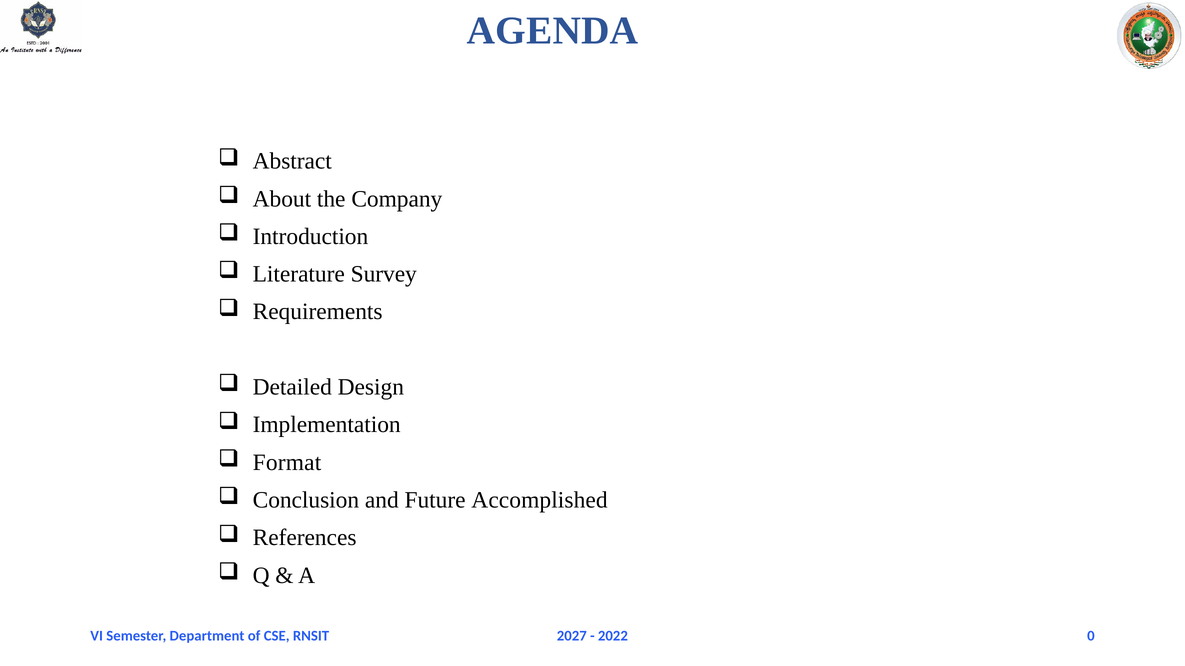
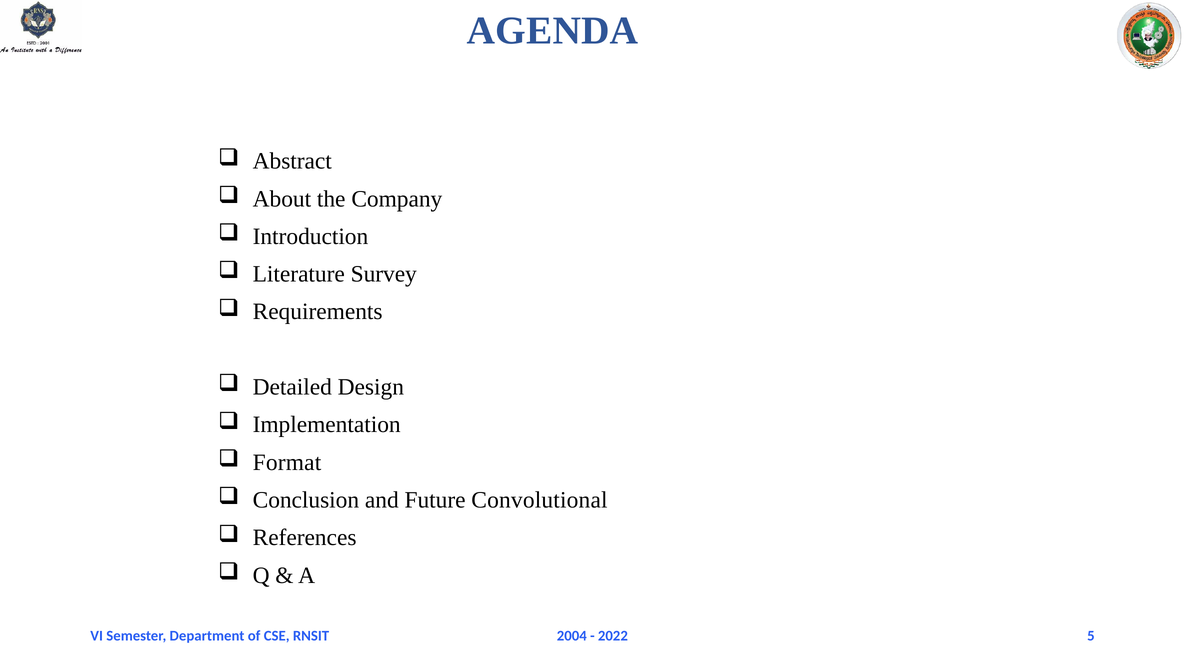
Accomplished: Accomplished -> Convolutional
2027: 2027 -> 2004
0: 0 -> 5
